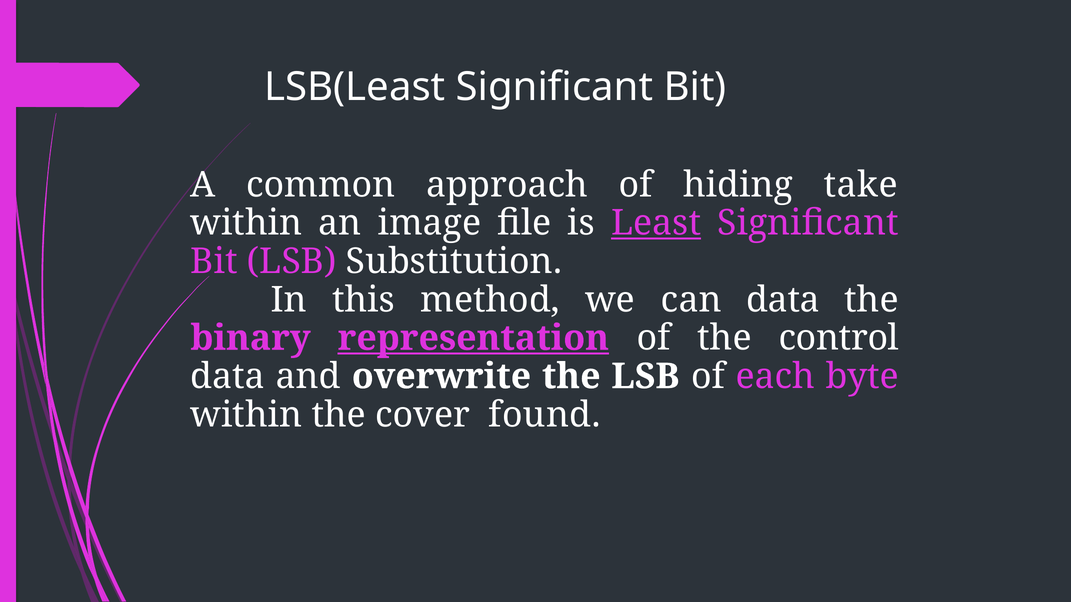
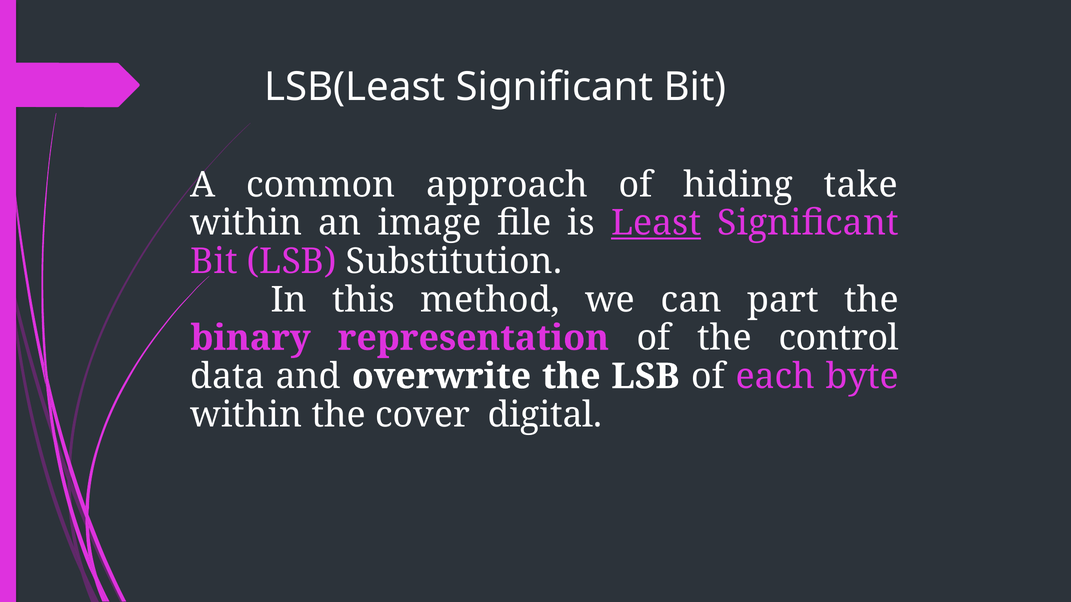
can data: data -> part
representation underline: present -> none
found: found -> digital
